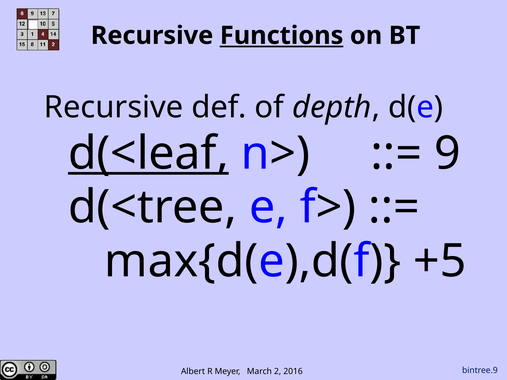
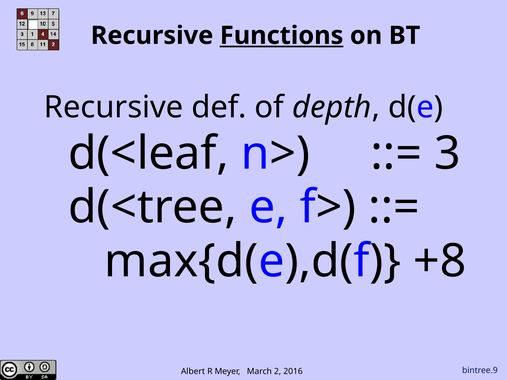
d(<leaf underline: present -> none
9: 9 -> 3
+5: +5 -> +8
